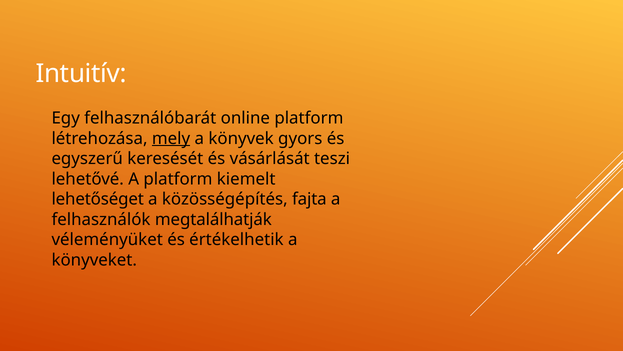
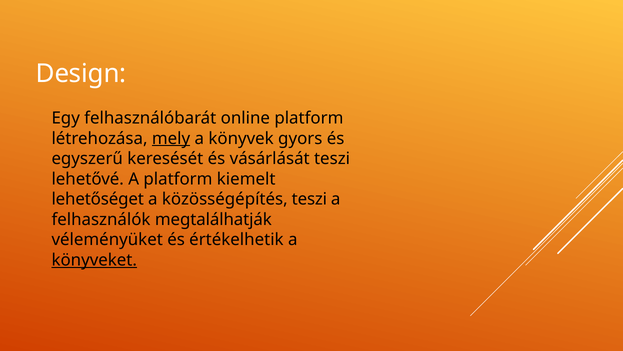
Intuitív: Intuitív -> Design
közösségépítés fajta: fajta -> teszi
könyveket underline: none -> present
